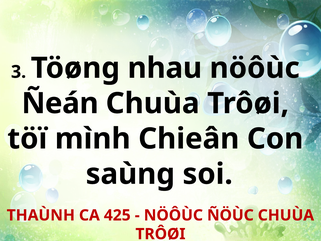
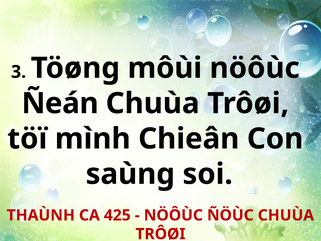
nhau: nhau -> môùi
